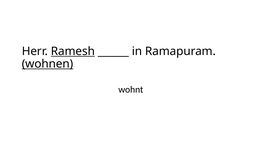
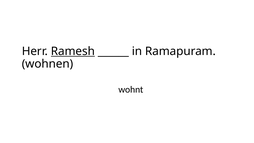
wohnen underline: present -> none
